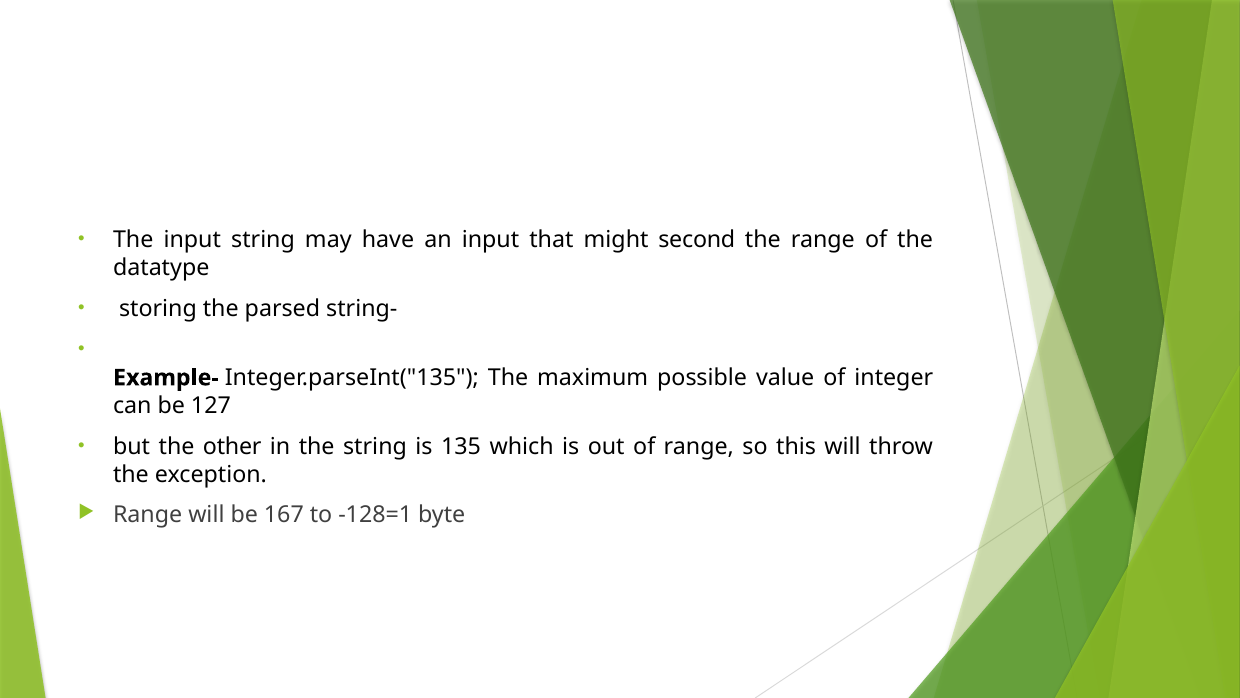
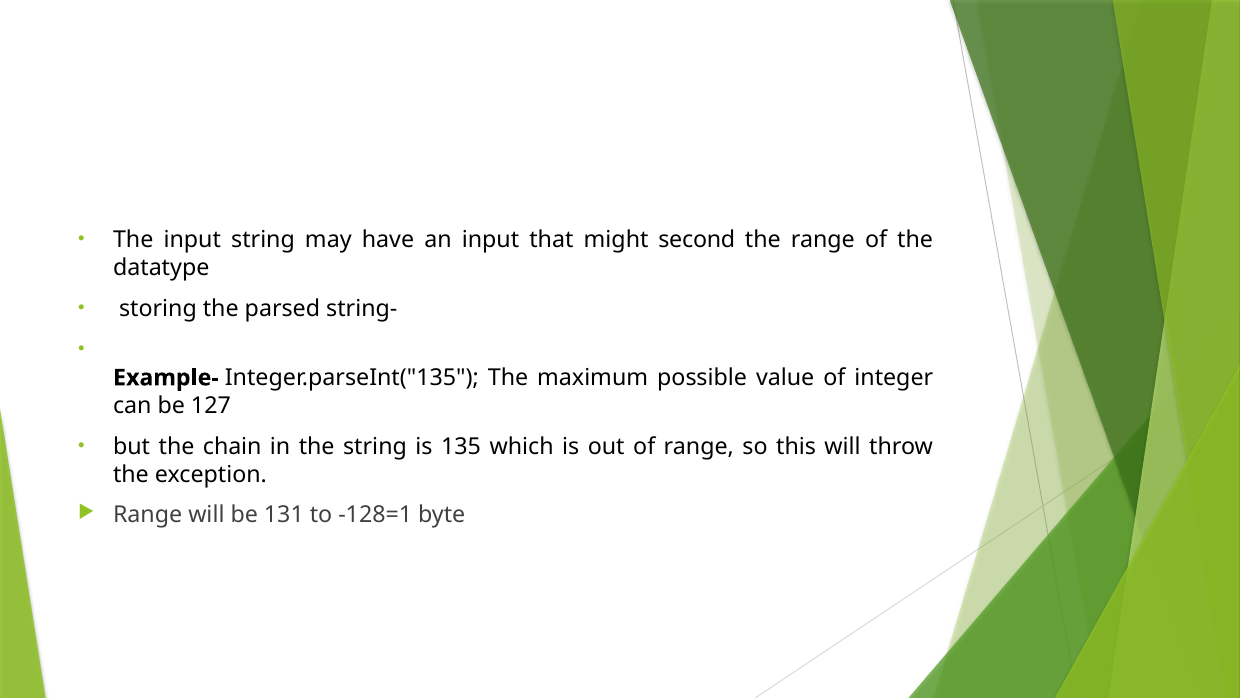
other: other -> chain
167: 167 -> 131
